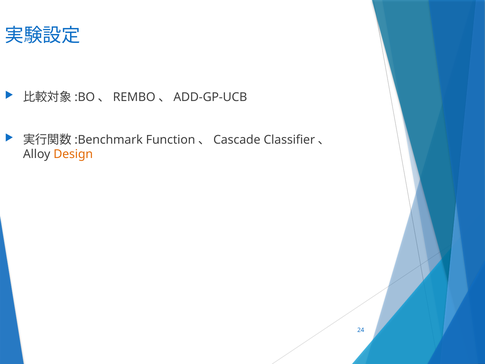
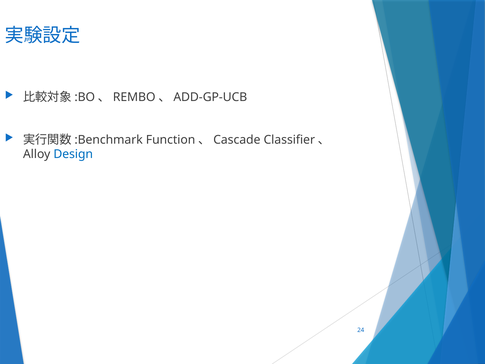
Design colour: orange -> blue
